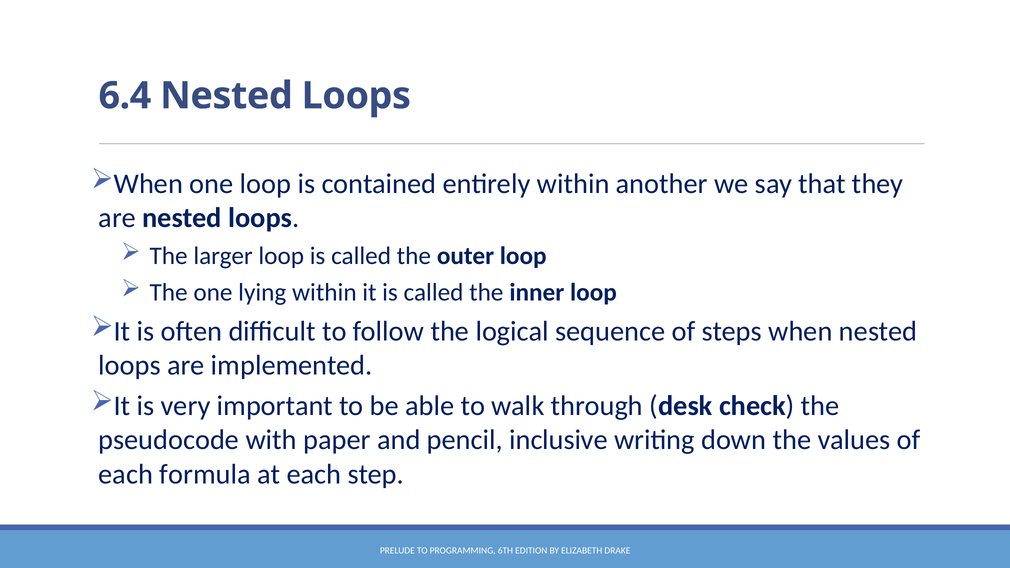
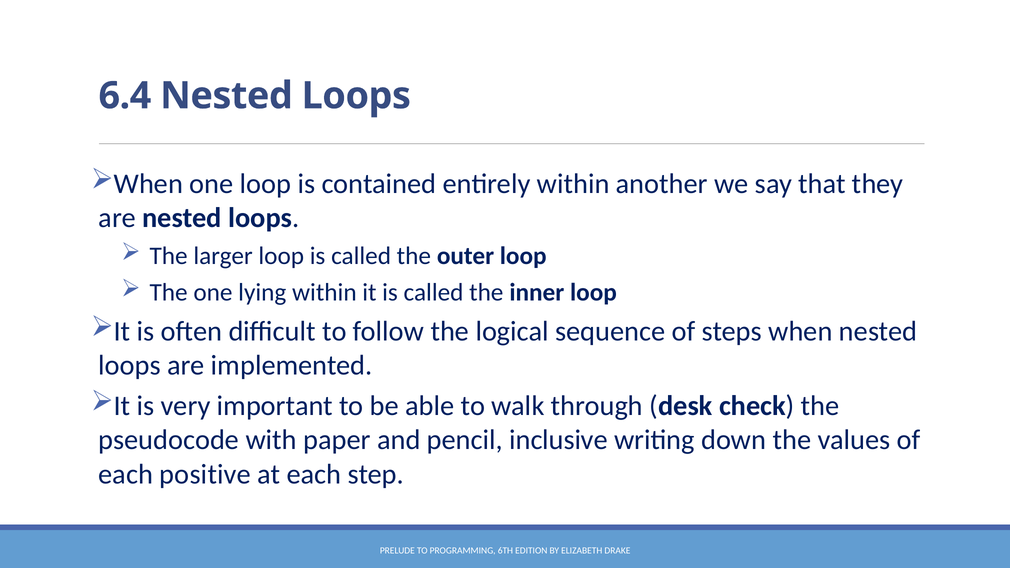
formula: formula -> positive
